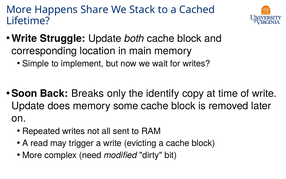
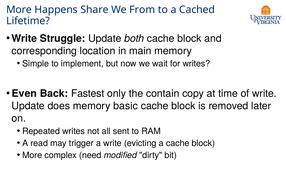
Stack: Stack -> From
Soon: Soon -> Even
Breaks: Breaks -> Fastest
identify: identify -> contain
some: some -> basic
